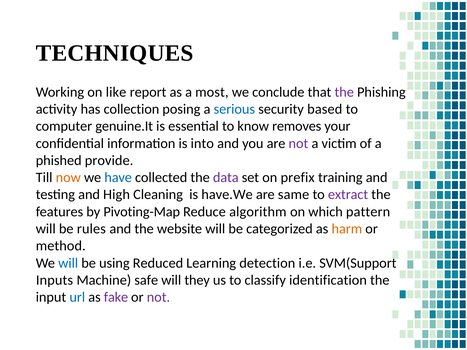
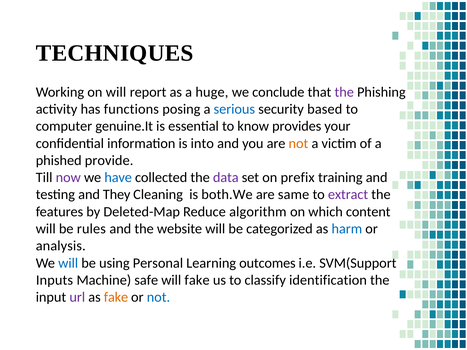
on like: like -> will
most: most -> huge
collection: collection -> functions
removes: removes -> provides
not at (298, 143) colour: purple -> orange
now colour: orange -> purple
High: High -> They
have.We: have.We -> both.We
Pivoting-Map: Pivoting-Map -> Deleted-Map
pattern: pattern -> content
harm colour: orange -> blue
method: method -> analysis
Reduced: Reduced -> Personal
detection: detection -> outcomes
will they: they -> fake
url colour: blue -> purple
fake at (116, 297) colour: purple -> orange
not at (158, 297) colour: purple -> blue
